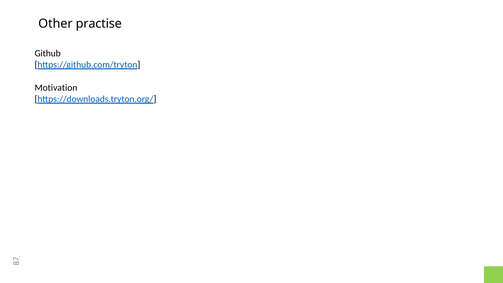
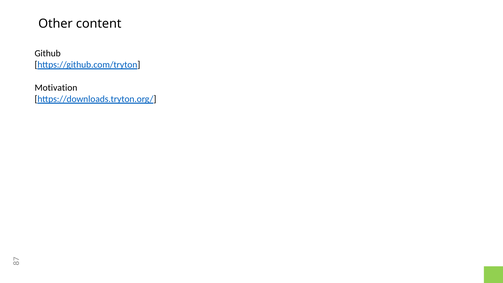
practise: practise -> content
